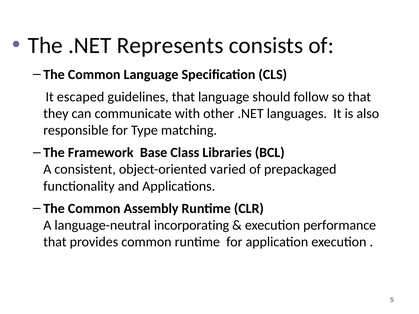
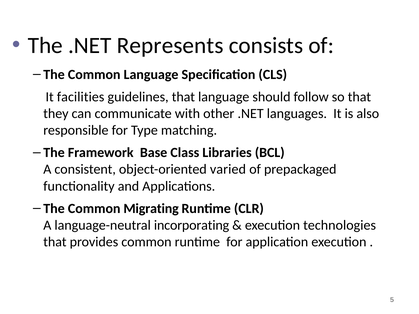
escaped: escaped -> facilities
Assembly: Assembly -> Migrating
performance: performance -> technologies
